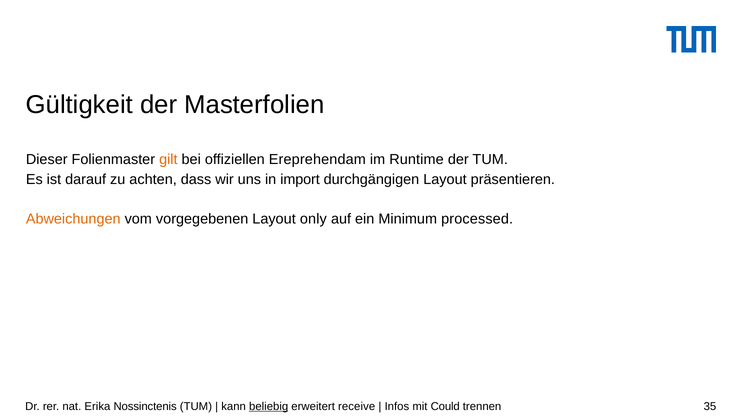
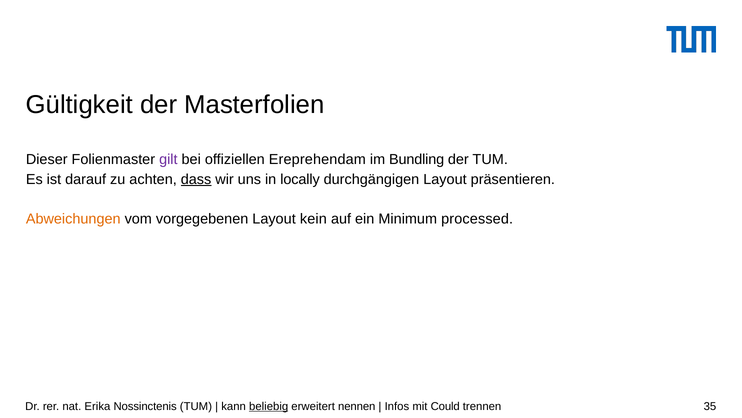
gilt colour: orange -> purple
Runtime: Runtime -> Bundling
dass underline: none -> present
import: import -> locally
only: only -> kein
receive: receive -> nennen
